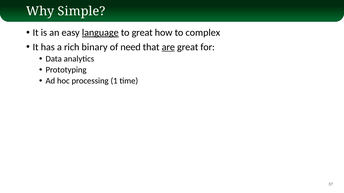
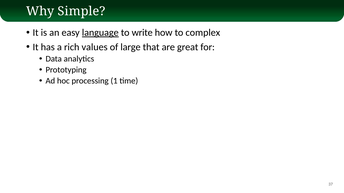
to great: great -> write
binary: binary -> values
need: need -> large
are underline: present -> none
